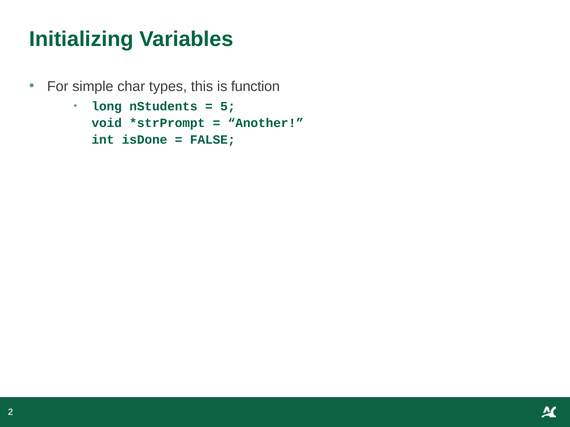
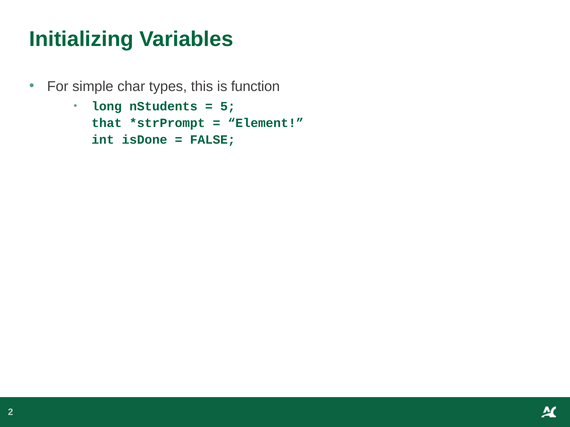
void: void -> that
Another: Another -> Element
